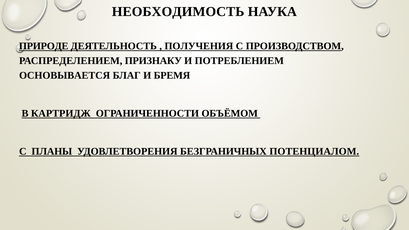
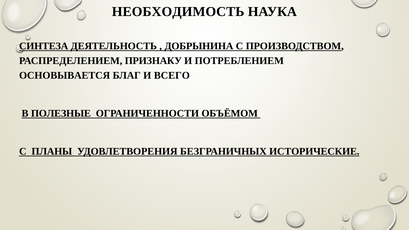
ПРИРОДЕ: ПРИРОДЕ -> СИНТЕЗА
ПОЛУЧЕНИЯ: ПОЛУЧЕНИЯ -> ДОБРЫНИНА
БРЕМЯ: БРЕМЯ -> ВСЕГО
КАРТРИДЖ: КАРТРИДЖ -> ПОЛЕЗНЫЕ
ПОТЕНЦИАЛОМ: ПОТЕНЦИАЛОМ -> ИСТОРИЧЕСКИЕ
